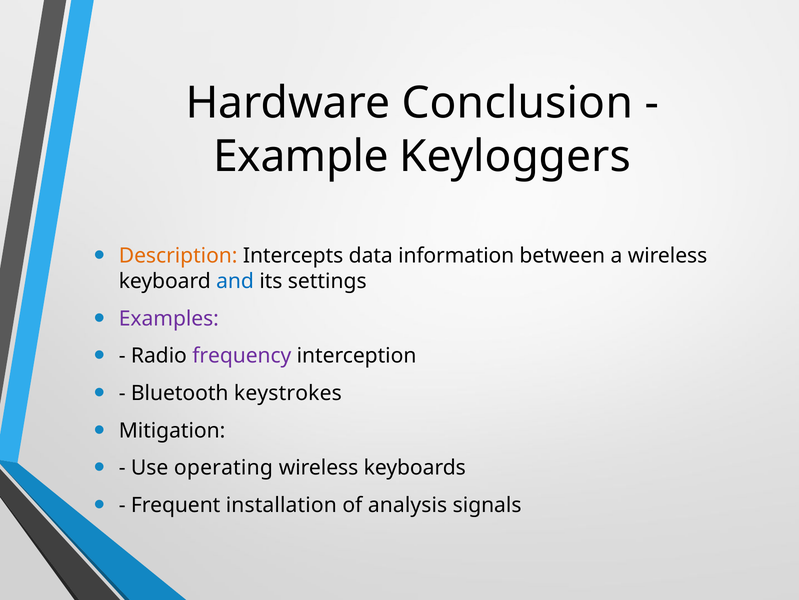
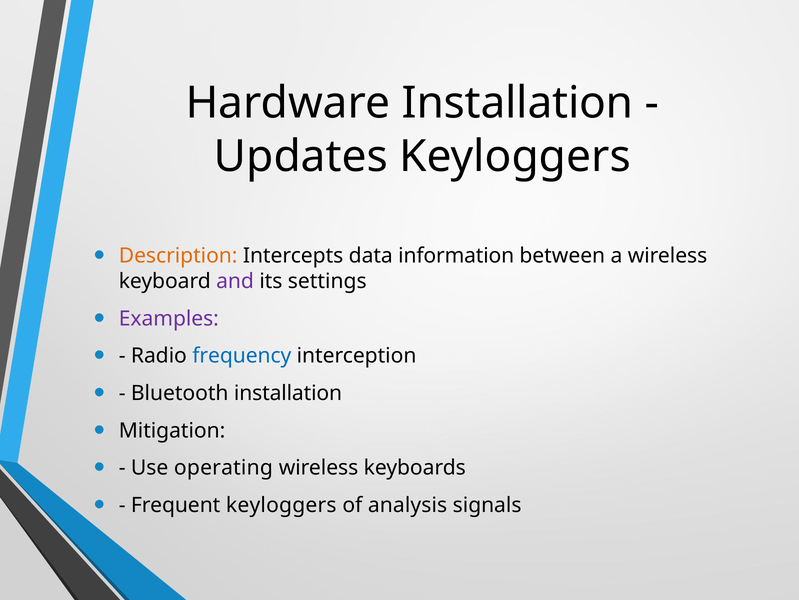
Hardware Conclusion: Conclusion -> Installation
Example: Example -> Updates
and colour: blue -> purple
frequency colour: purple -> blue
Bluetooth keystrokes: keystrokes -> installation
Frequent installation: installation -> keyloggers
